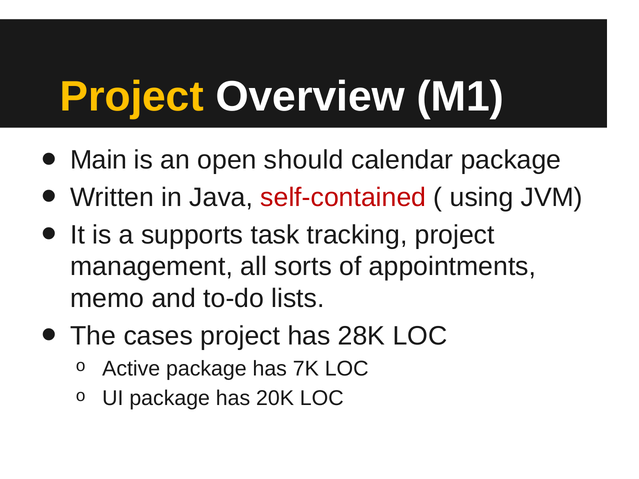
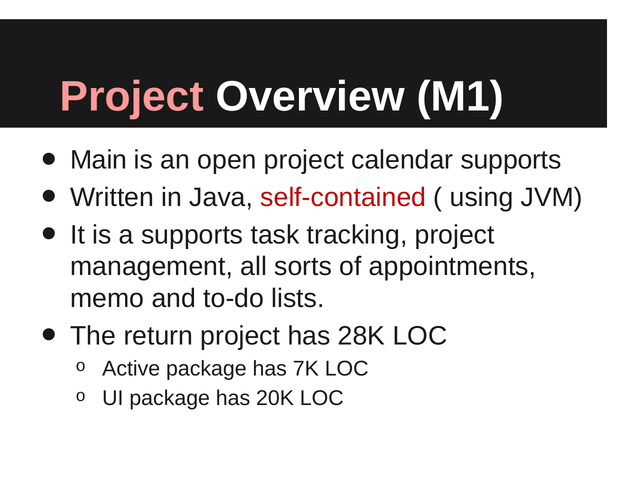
Project at (132, 97) colour: yellow -> pink
open should: should -> project
calendar package: package -> supports
cases: cases -> return
